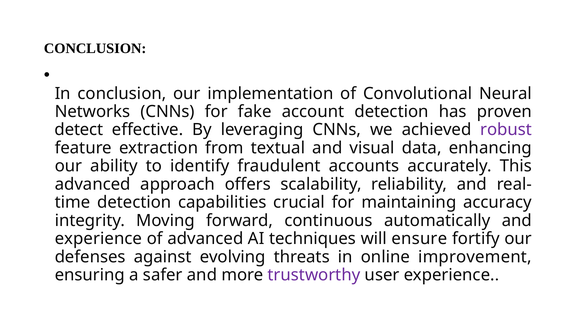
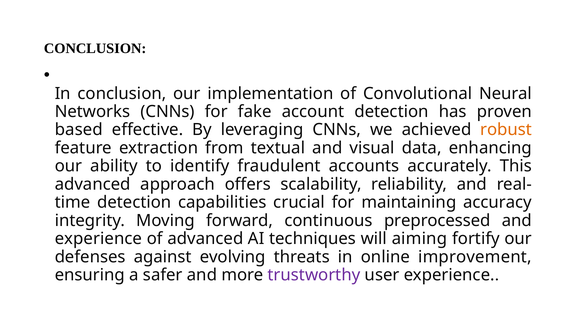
detect: detect -> based
robust colour: purple -> orange
automatically: automatically -> preprocessed
ensure: ensure -> aiming
